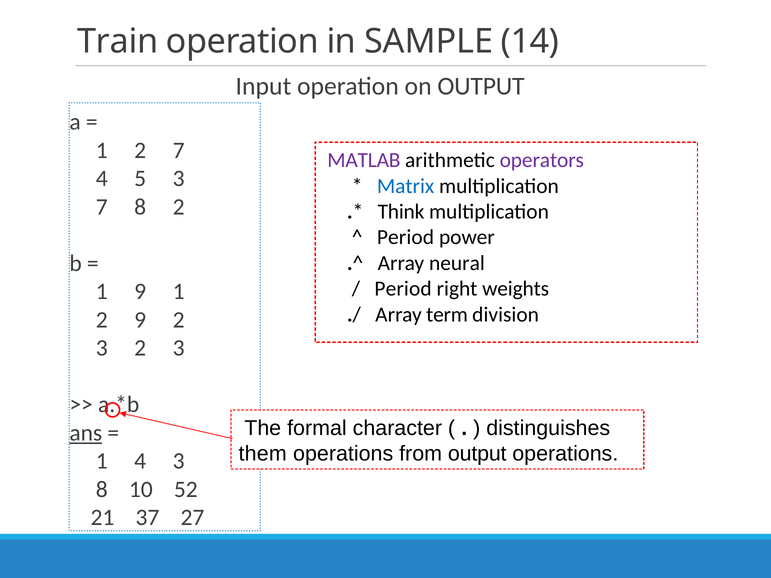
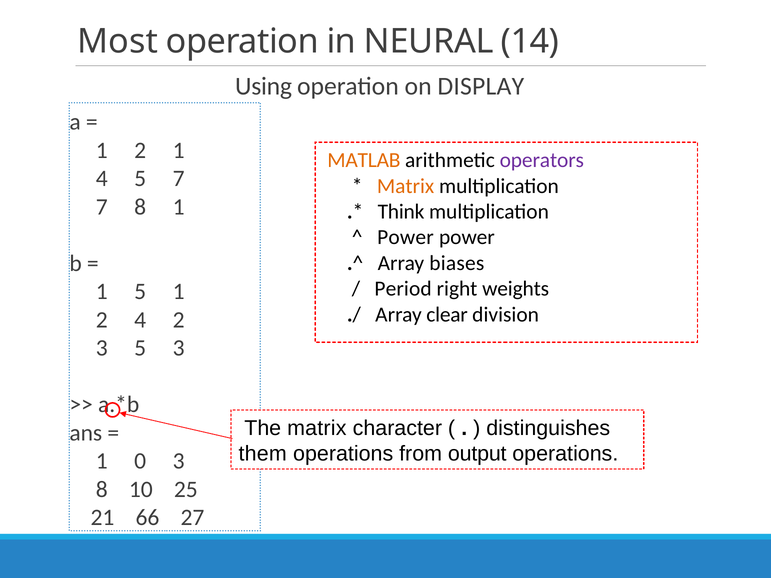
Train: Train -> Most
SAMPLE: SAMPLE -> NEURAL
Input: Input -> Using
on OUTPUT: OUTPUT -> DISPLAY
2 7: 7 -> 1
MATLAB colour: purple -> orange
5 3: 3 -> 7
Matrix at (406, 186) colour: blue -> orange
8 2: 2 -> 1
Period at (406, 237): Period -> Power
neural: neural -> biases
1 9: 9 -> 5
term: term -> clear
2 9: 9 -> 4
3 2: 2 -> 5
The formal: formal -> matrix
ans underline: present -> none
1 4: 4 -> 0
52: 52 -> 25
37: 37 -> 66
